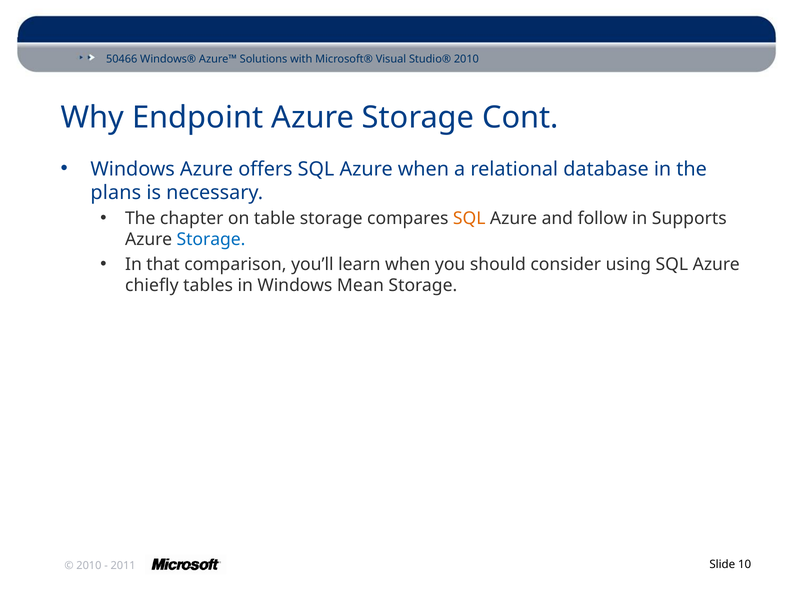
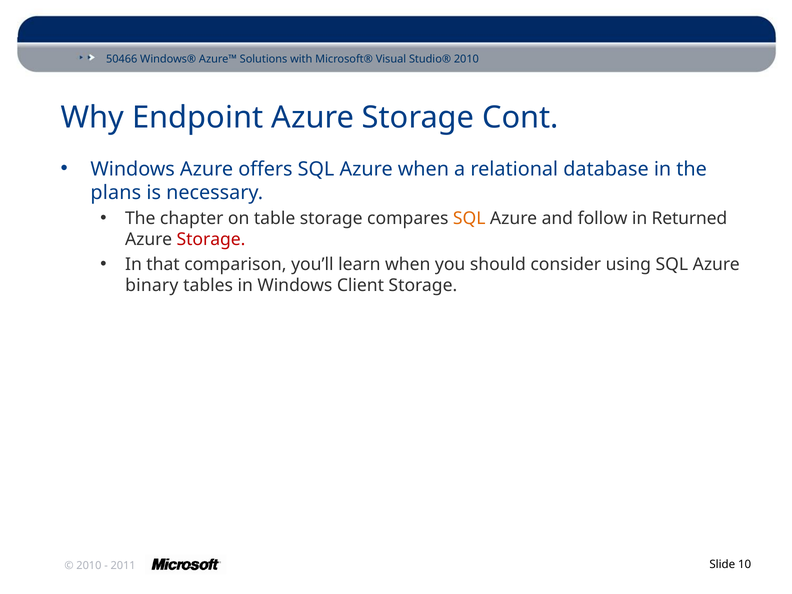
Supports: Supports -> Returned
Storage at (211, 240) colour: blue -> red
chiefly: chiefly -> binary
Mean: Mean -> Client
